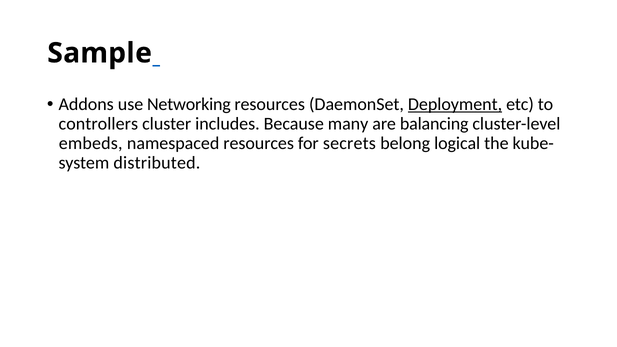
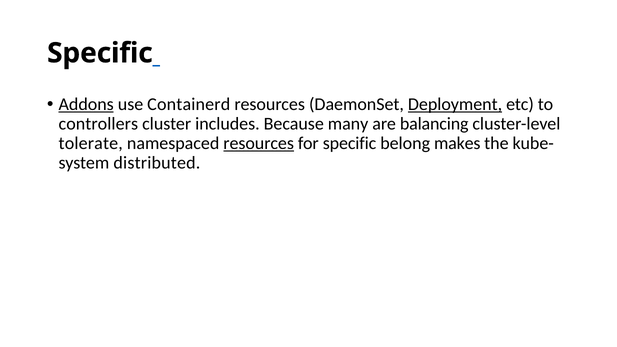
Sample at (100, 53): Sample -> Specific
Addons underline: none -> present
Networking: Networking -> Containerd
embeds: embeds -> tolerate
resources at (259, 143) underline: none -> present
for secrets: secrets -> specific
logical: logical -> makes
